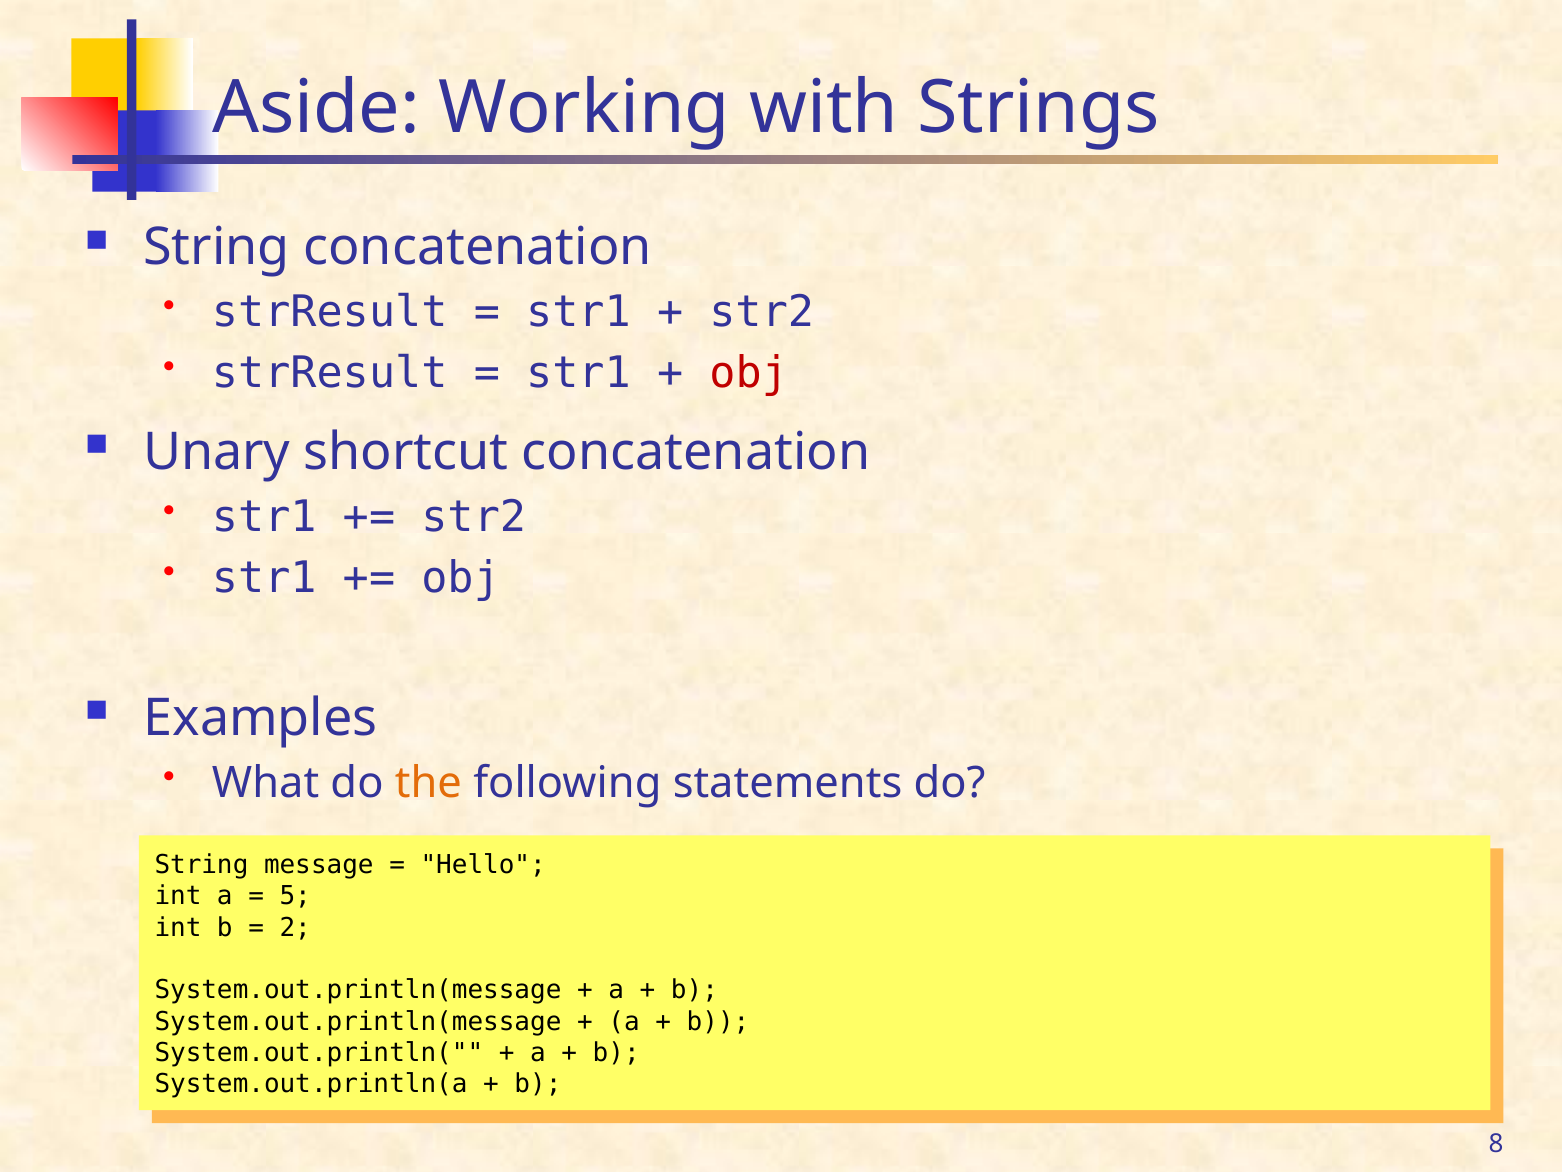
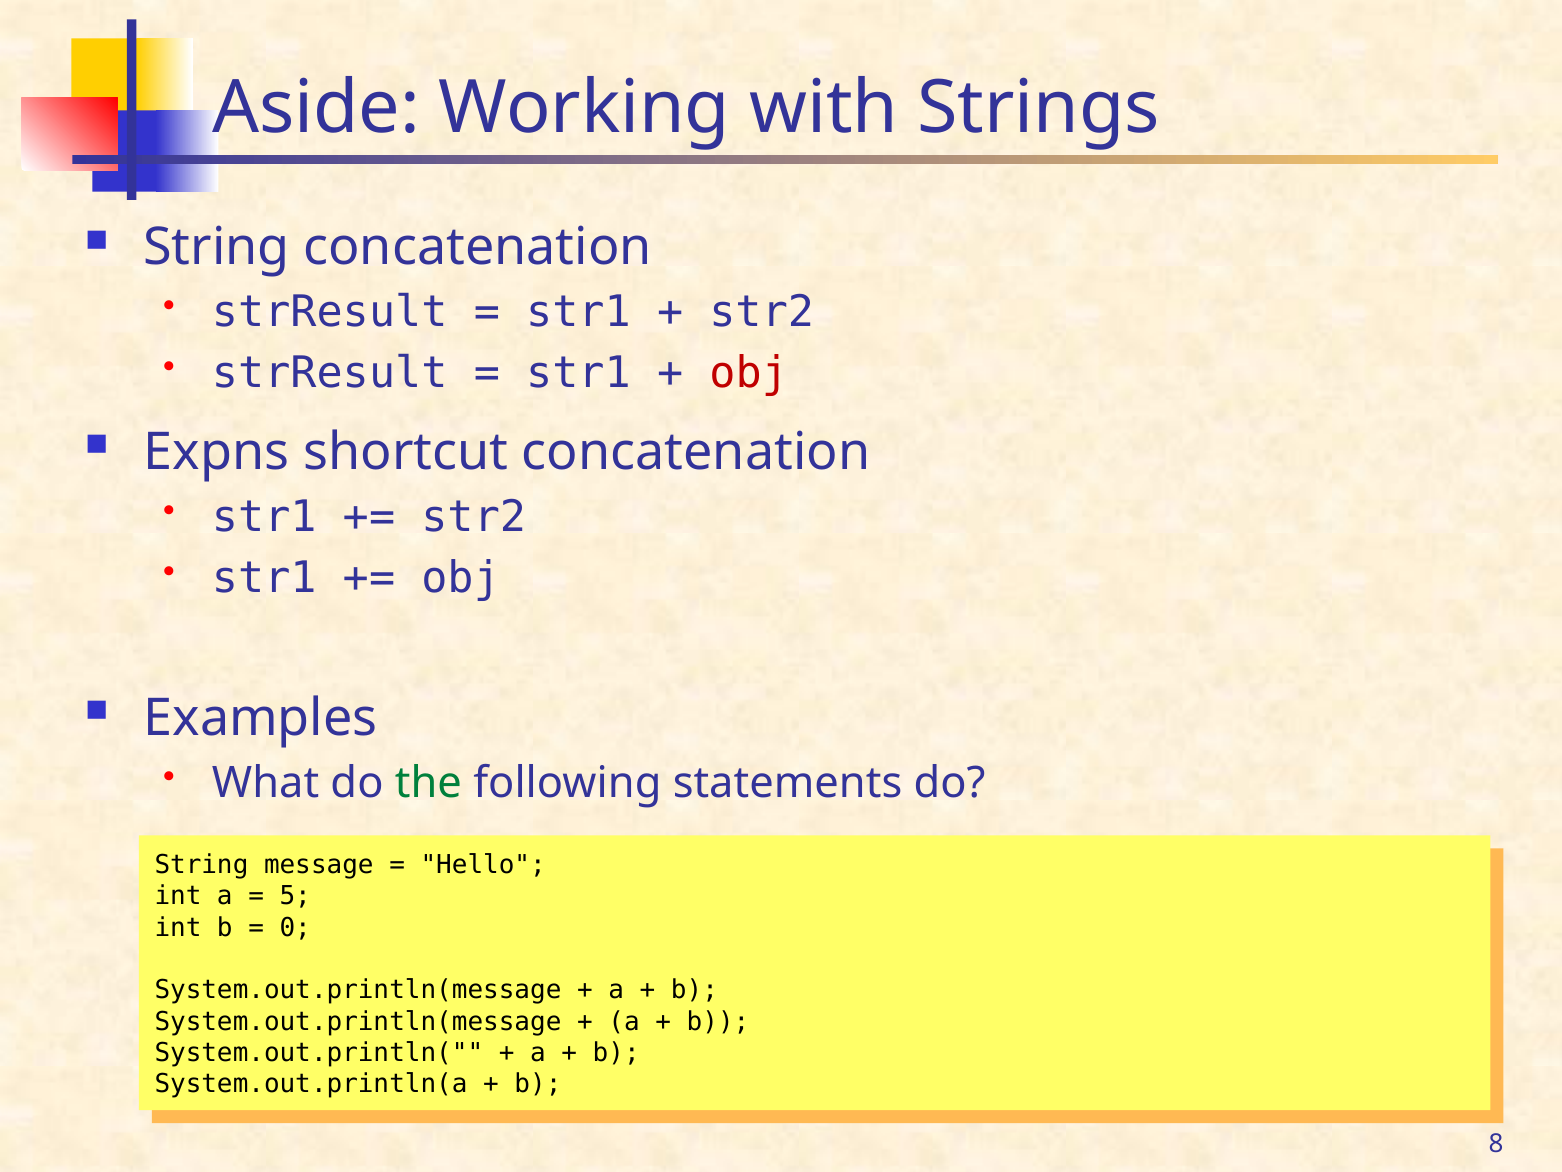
Unary: Unary -> Expns
the colour: orange -> green
2: 2 -> 0
